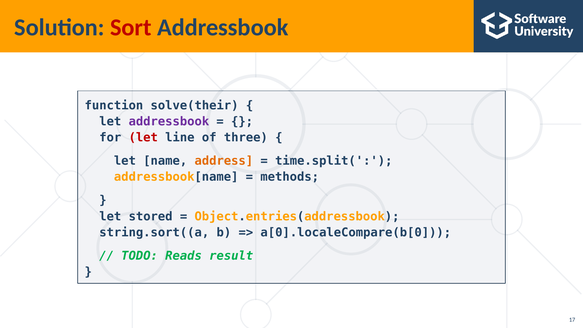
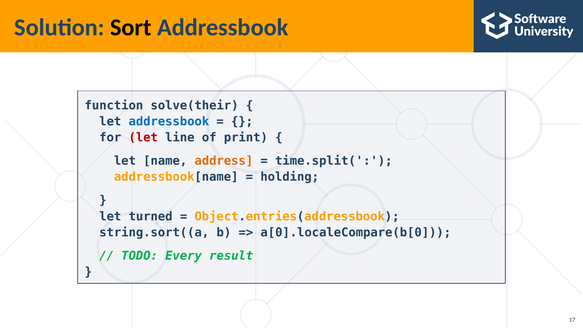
Sort colour: red -> black
addressbook at (169, 122) colour: purple -> blue
three: three -> print
methods: methods -> holding
stored: stored -> turned
Reads: Reads -> Every
